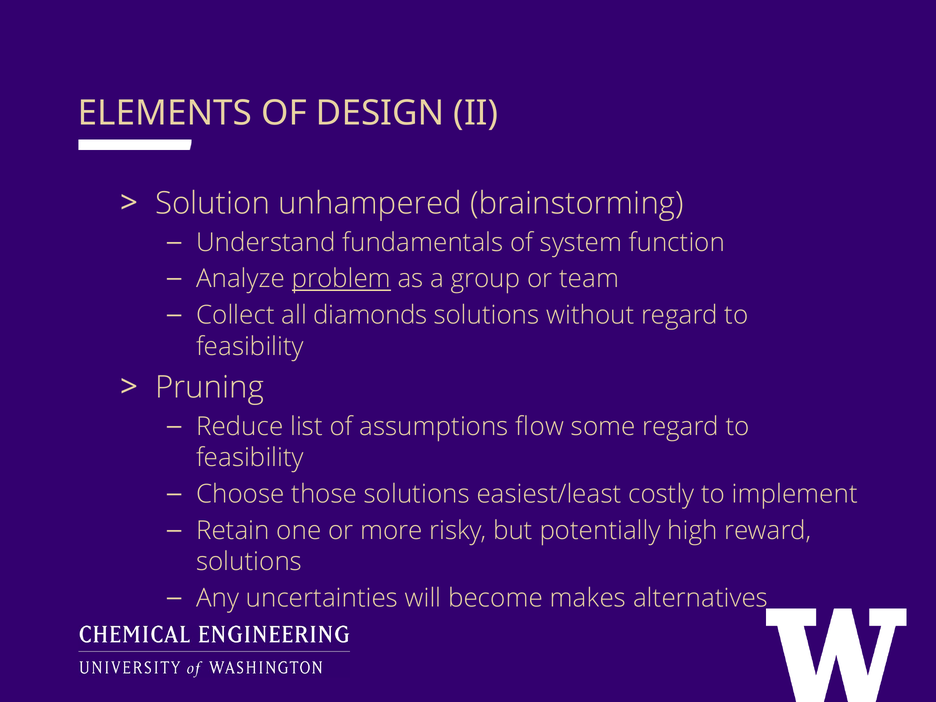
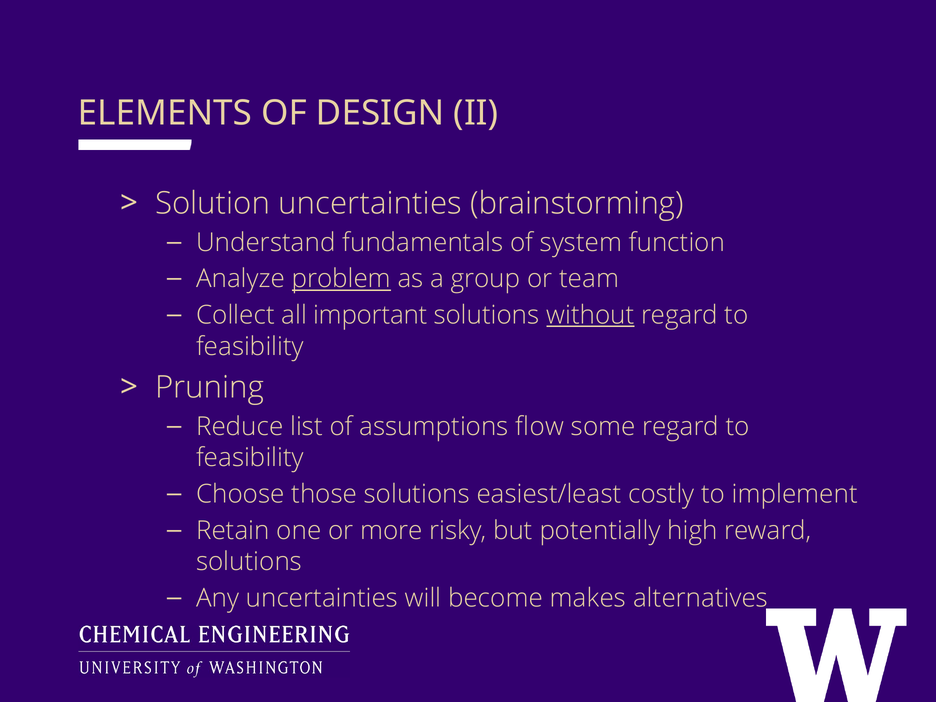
Solution unhampered: unhampered -> uncertainties
diamonds: diamonds -> important
without underline: none -> present
